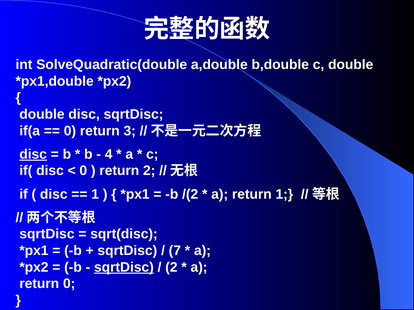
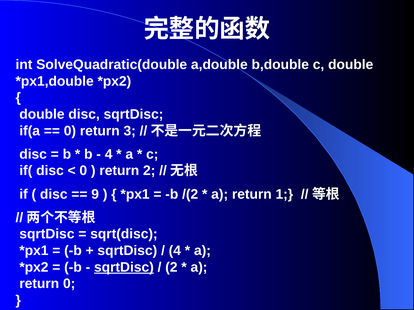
disc at (33, 154) underline: present -> none
1 at (95, 194): 1 -> 9
7 at (175, 251): 7 -> 4
